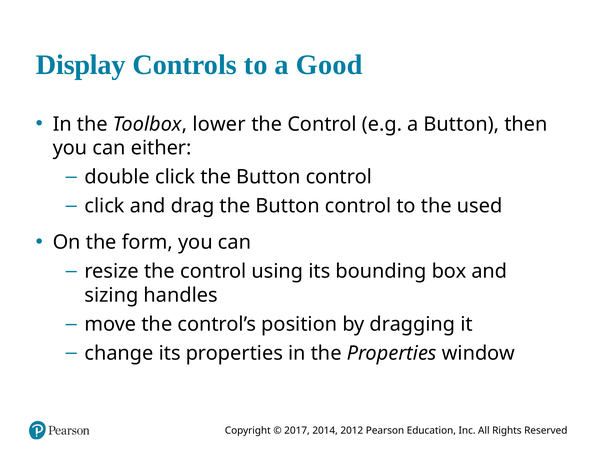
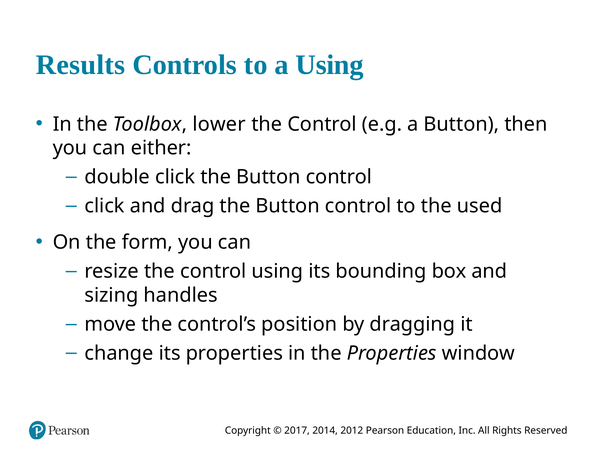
Display: Display -> Results
a Good: Good -> Using
